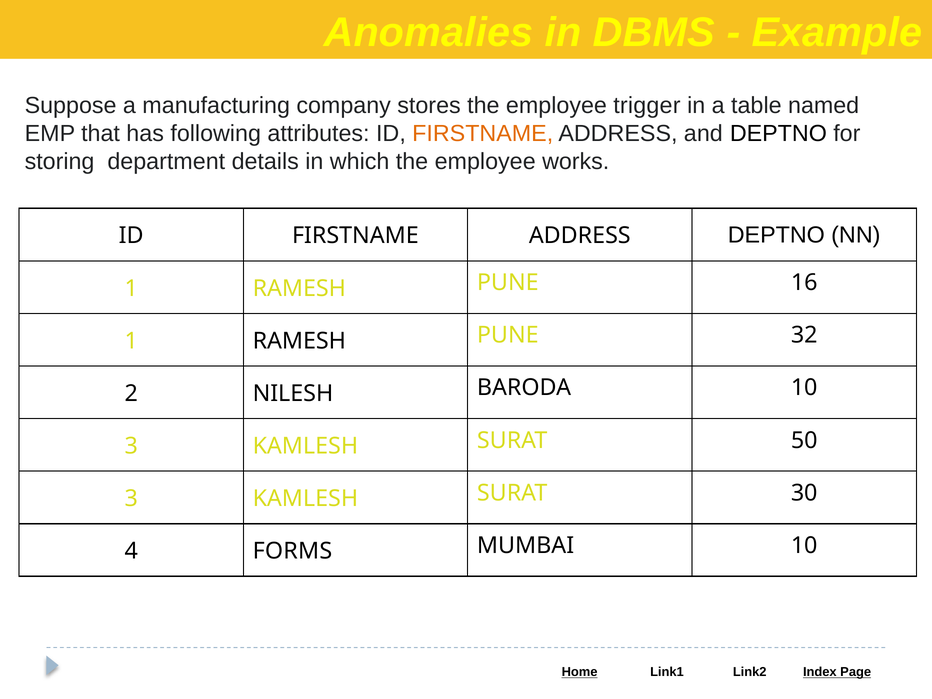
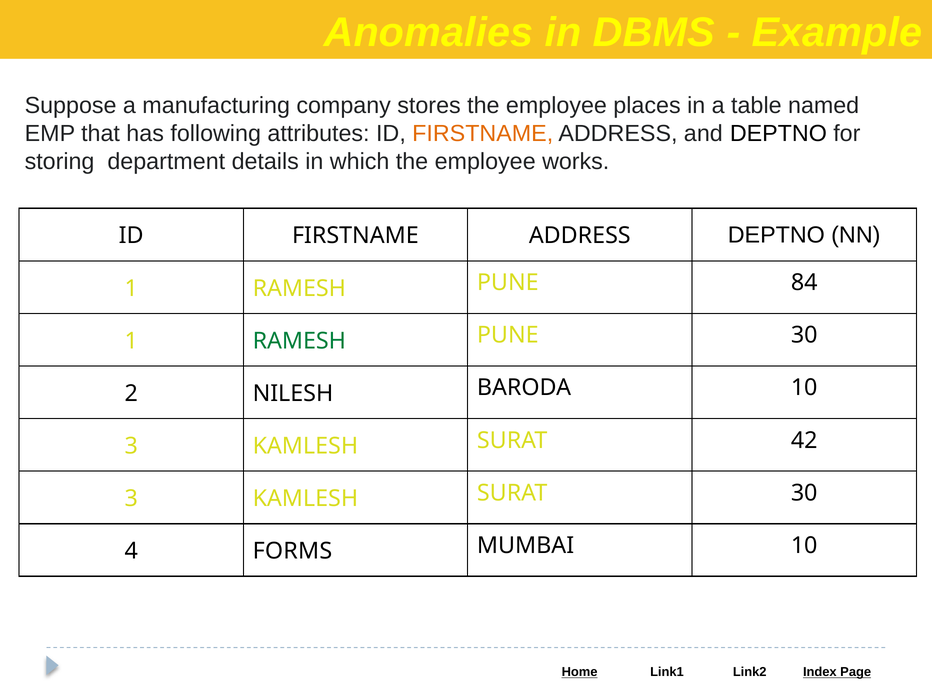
trigger: trigger -> places
16: 16 -> 84
RAMESH at (299, 341) colour: black -> green
PUNE 32: 32 -> 30
50: 50 -> 42
